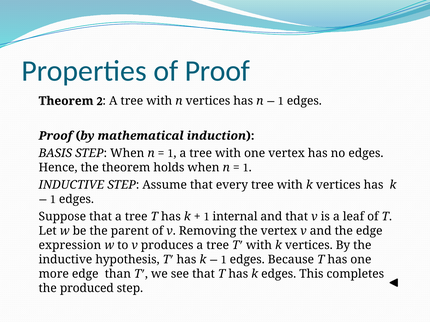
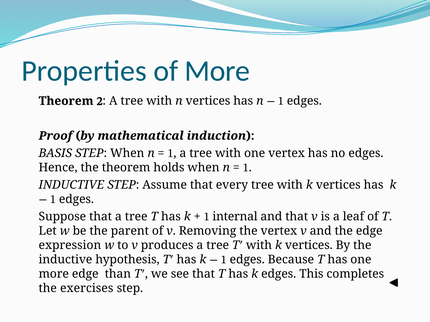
of Proof: Proof -> More
produced: produced -> exercises
